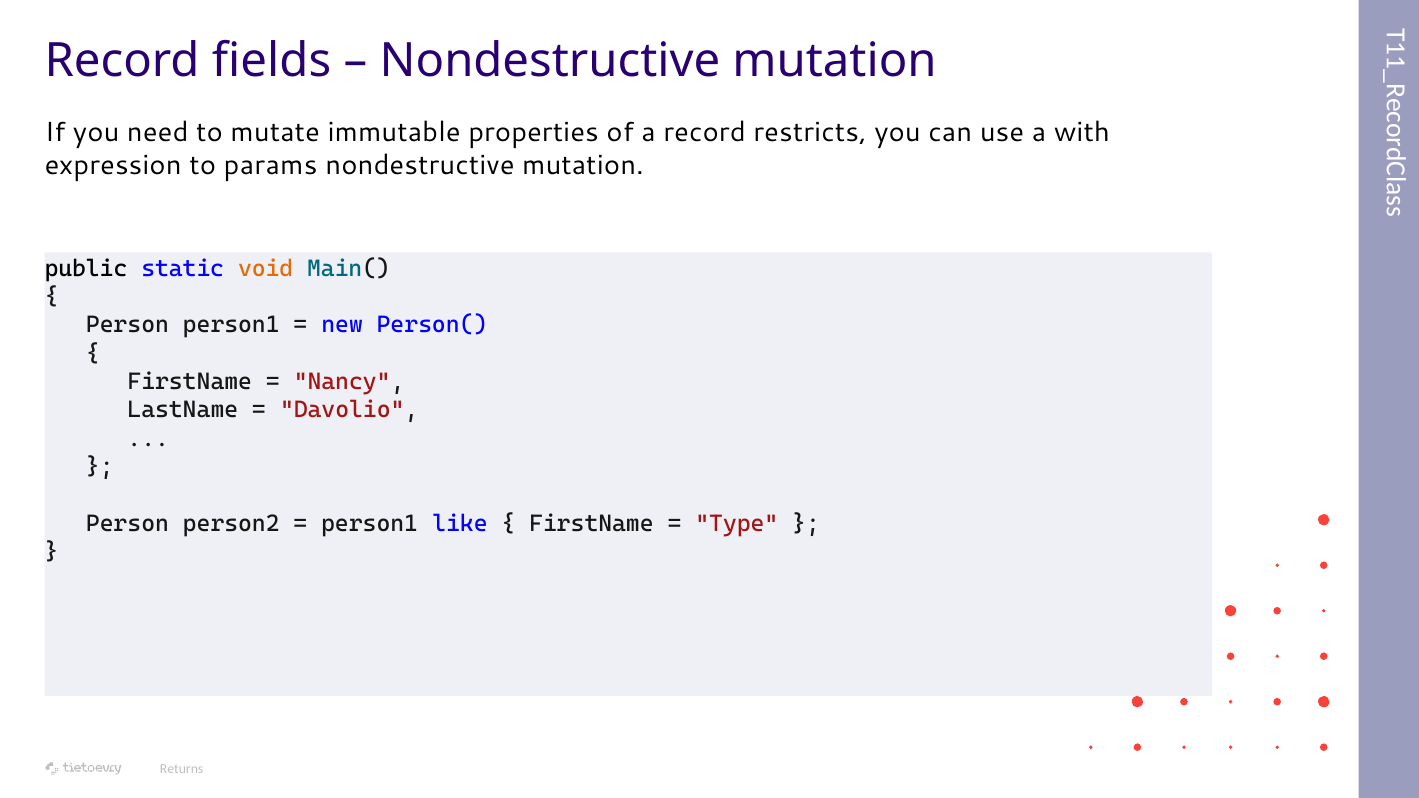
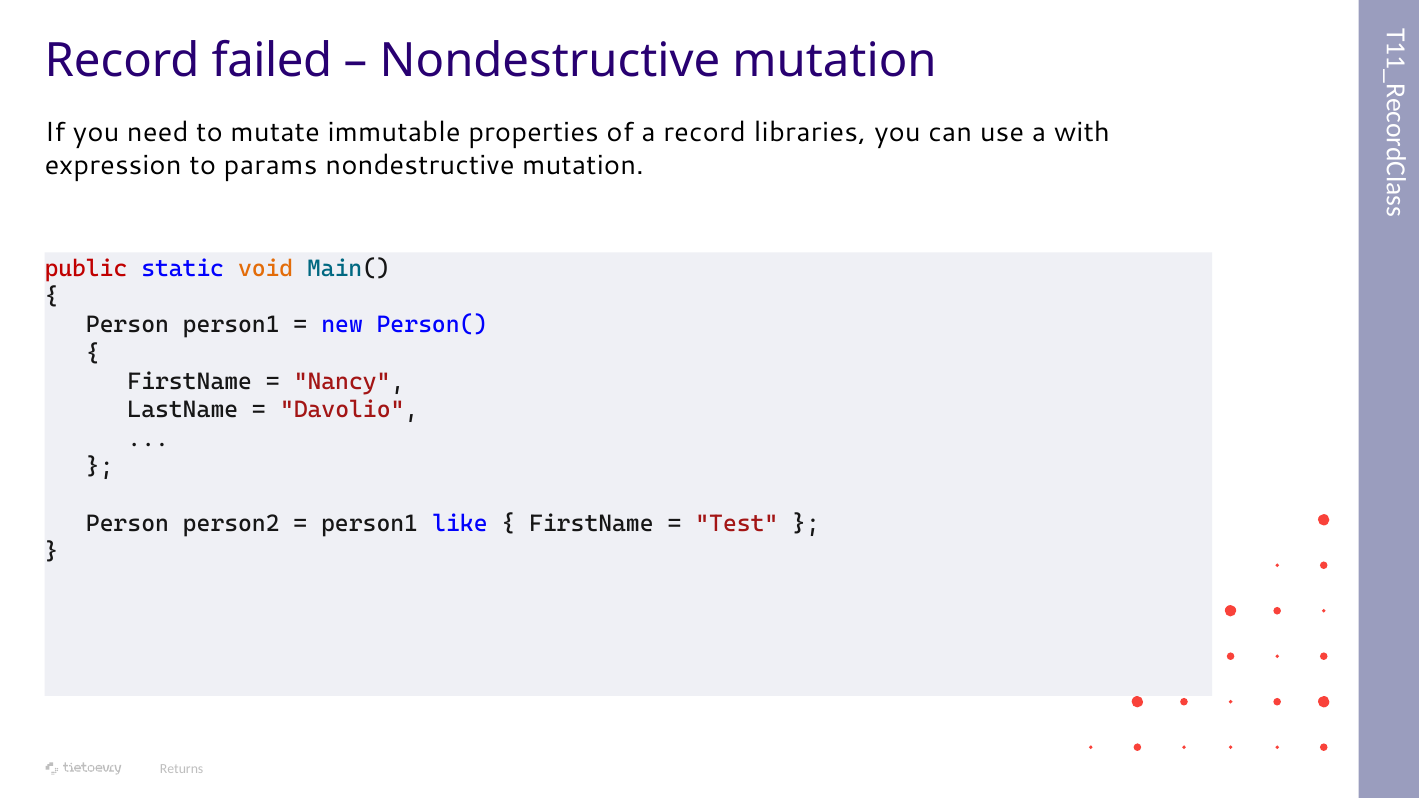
fields: fields -> failed
restricts: restricts -> libraries
public colour: black -> red
Type: Type -> Test
